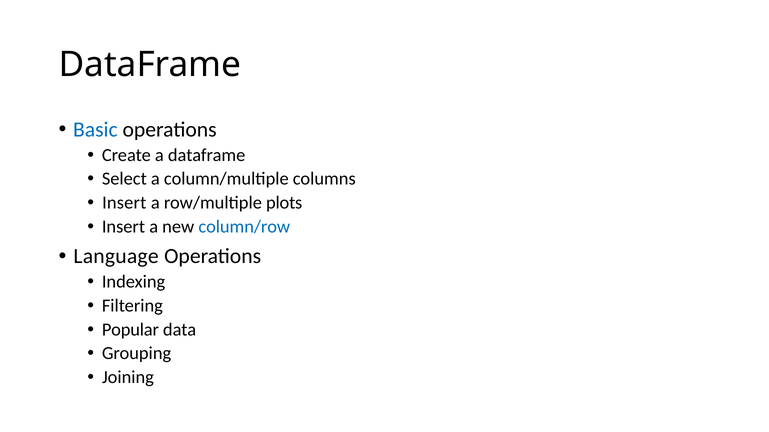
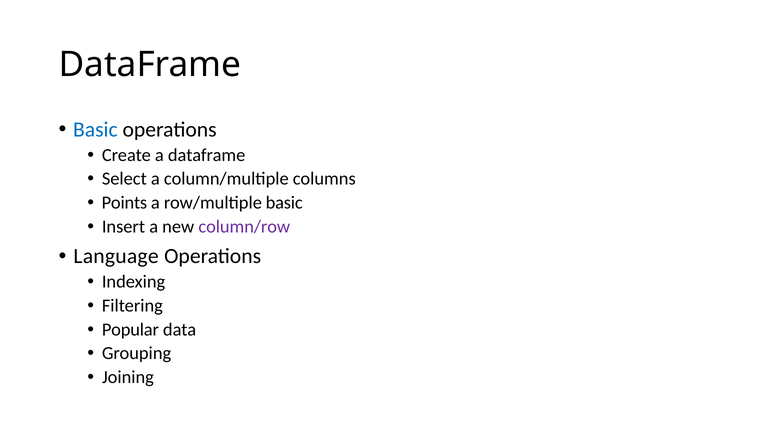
Insert at (124, 203): Insert -> Points
row/multiple plots: plots -> basic
column/row colour: blue -> purple
